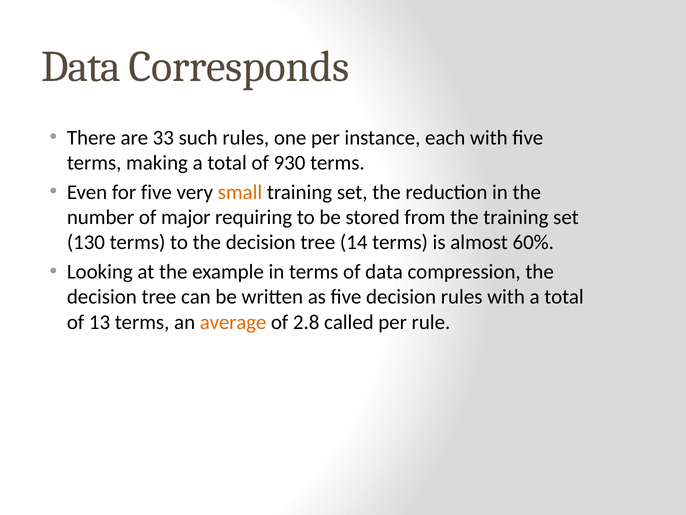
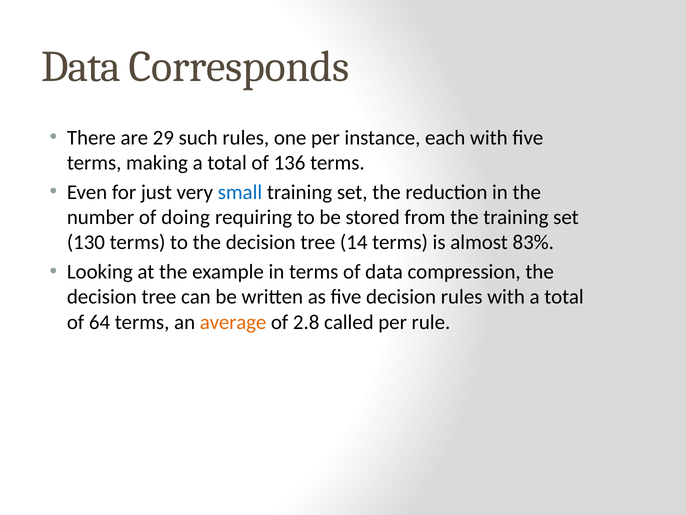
33: 33 -> 29
930: 930 -> 136
for five: five -> just
small colour: orange -> blue
major: major -> doing
60%: 60% -> 83%
13: 13 -> 64
